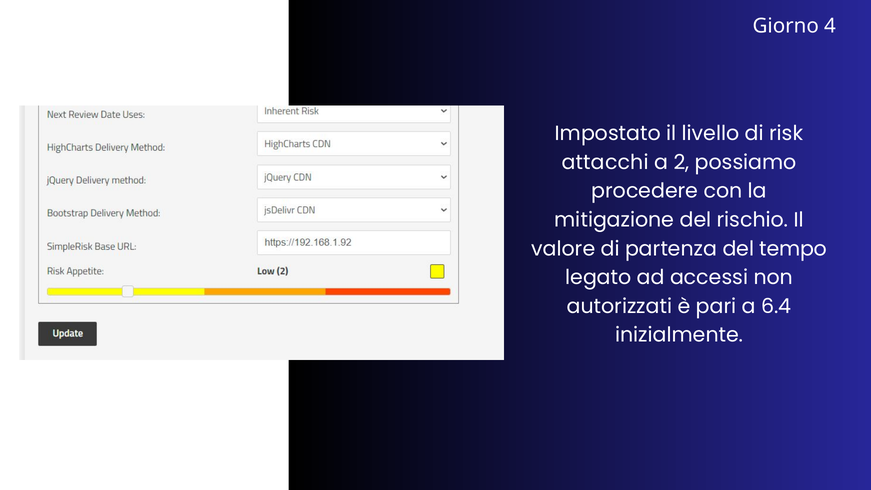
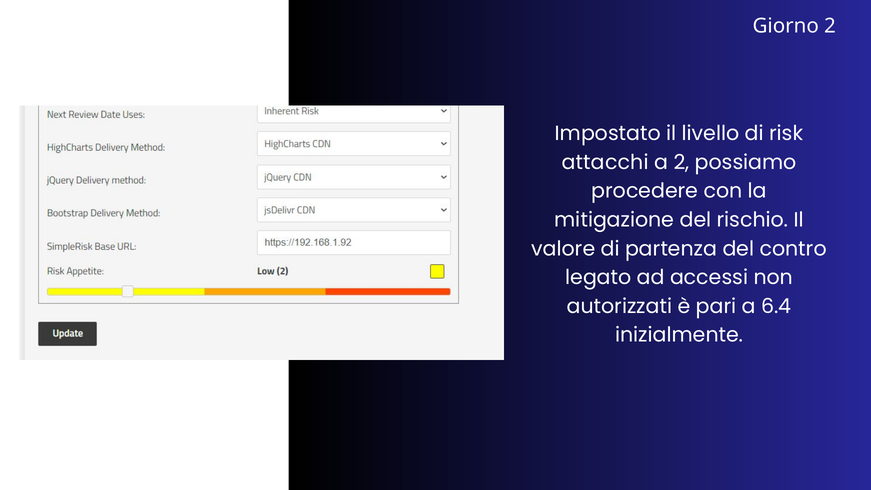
Giorno 4: 4 -> 2
tempo: tempo -> contro
